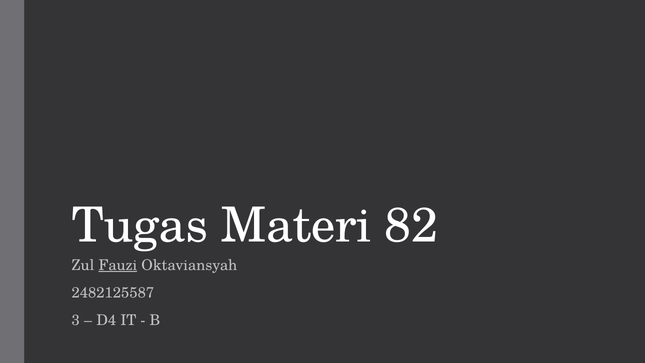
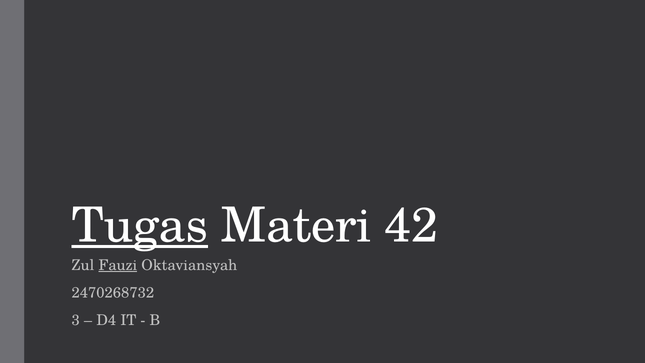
Tugas underline: none -> present
82: 82 -> 42
2482125587: 2482125587 -> 2470268732
